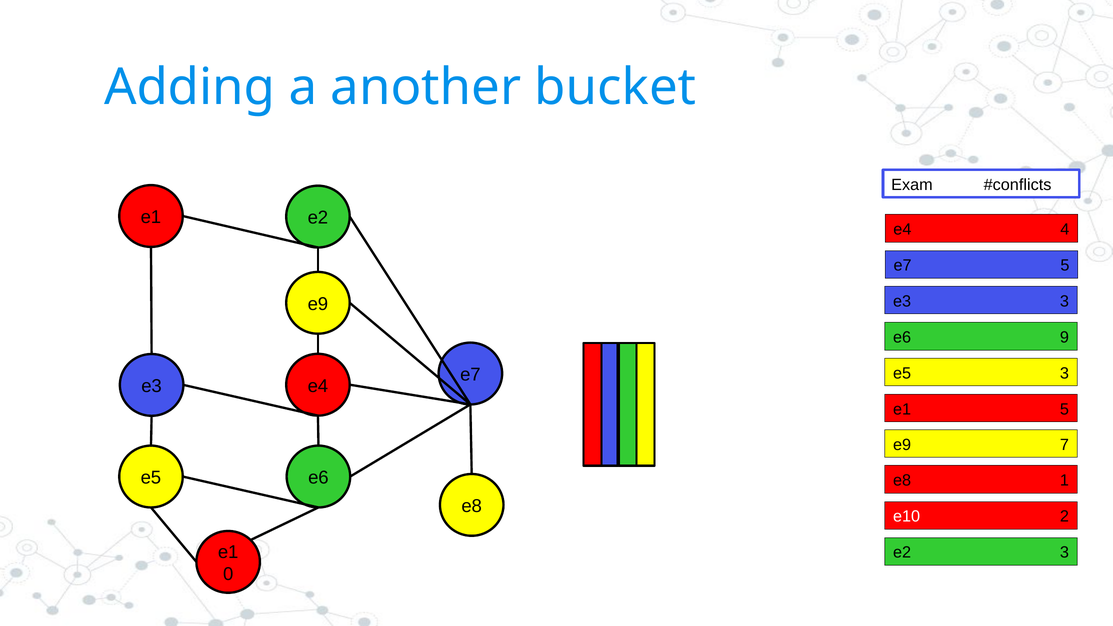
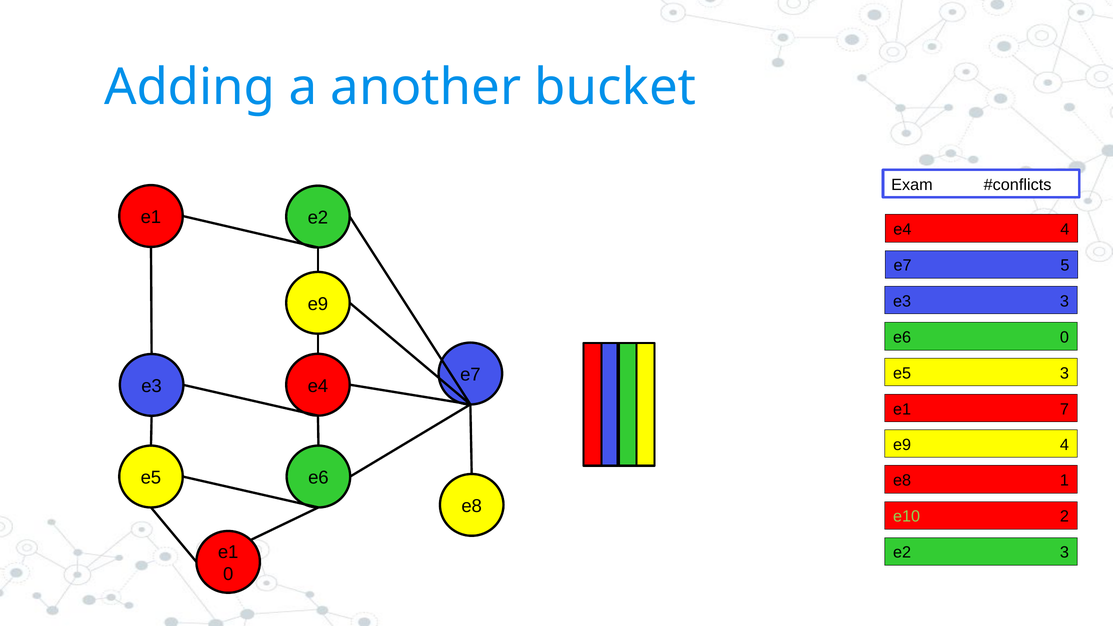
e6 9: 9 -> 0
e1 5: 5 -> 7
e9 7: 7 -> 4
e10 colour: white -> light green
